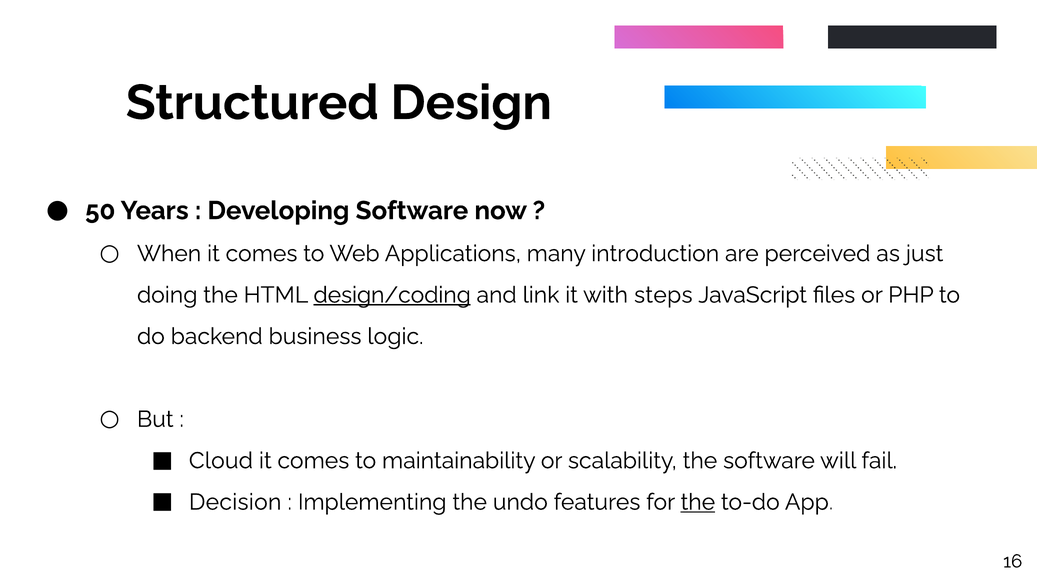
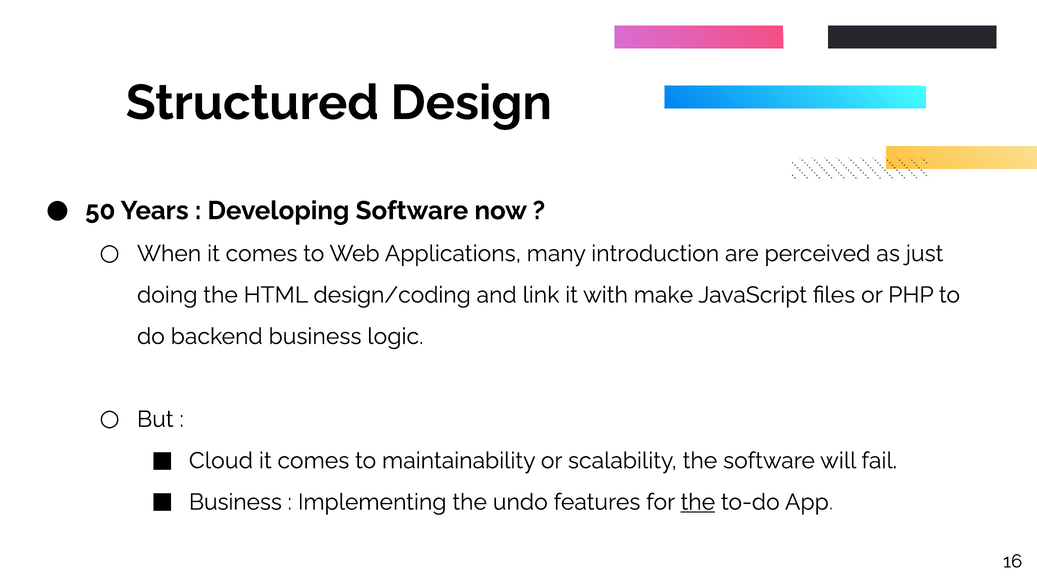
design/coding underline: present -> none
steps: steps -> make
Decision at (235, 502): Decision -> Business
